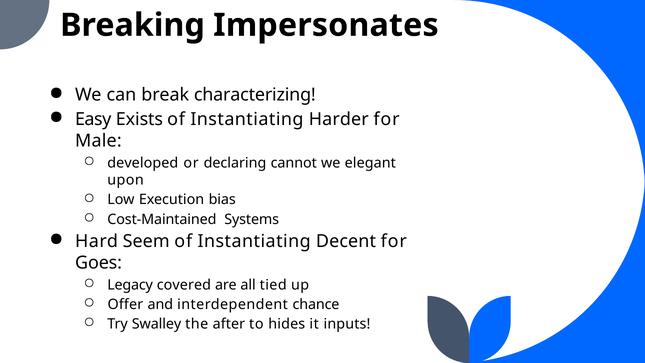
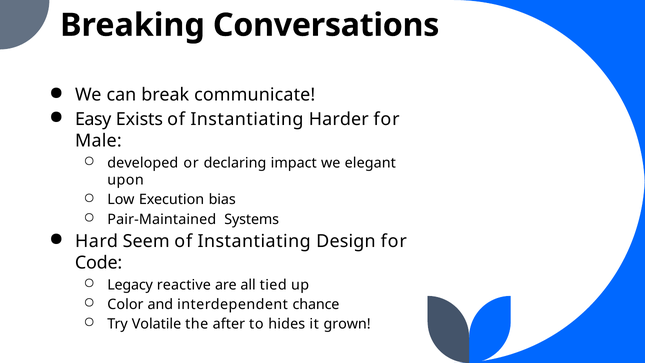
Impersonates: Impersonates -> Conversations
characterizing: characterizing -> communicate
cannot: cannot -> impact
Cost-Maintained: Cost-Maintained -> Pair-Maintained
Decent: Decent -> Design
Goes: Goes -> Code
covered: covered -> reactive
Offer: Offer -> Color
Swalley: Swalley -> Volatile
inputs: inputs -> grown
